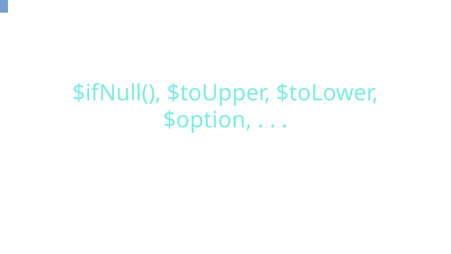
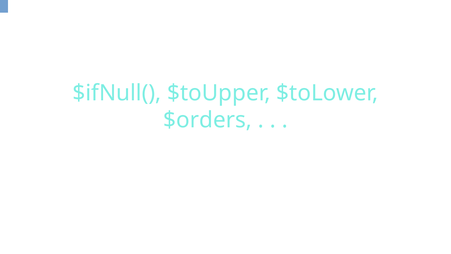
$option: $option -> $orders
